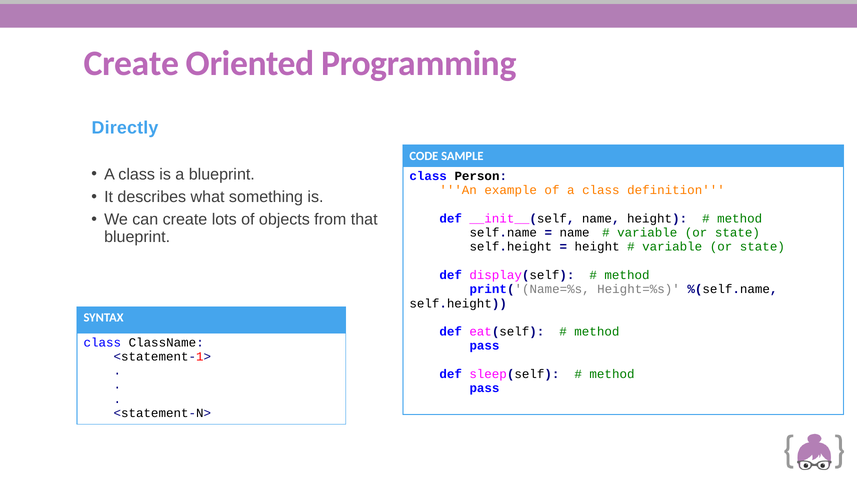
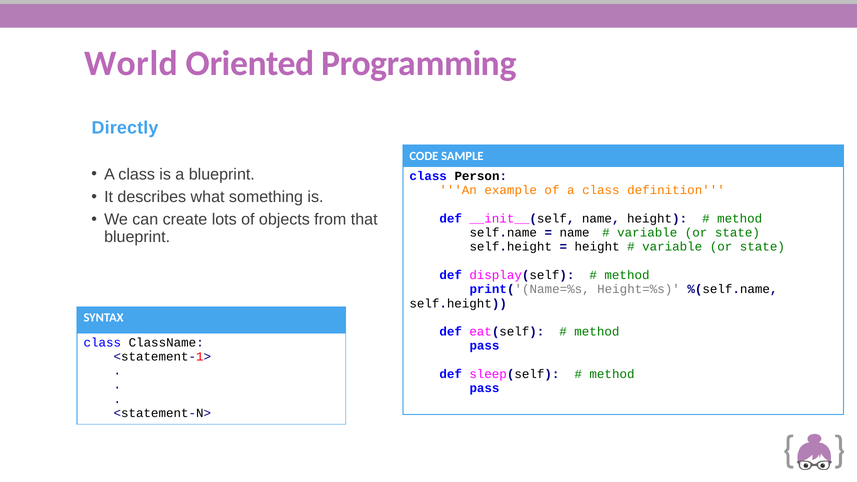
Create at (131, 63): Create -> World
